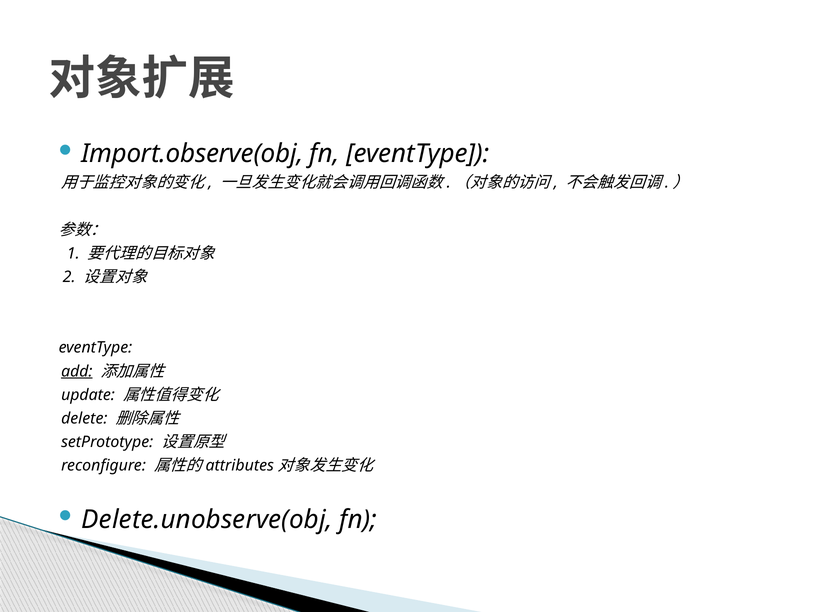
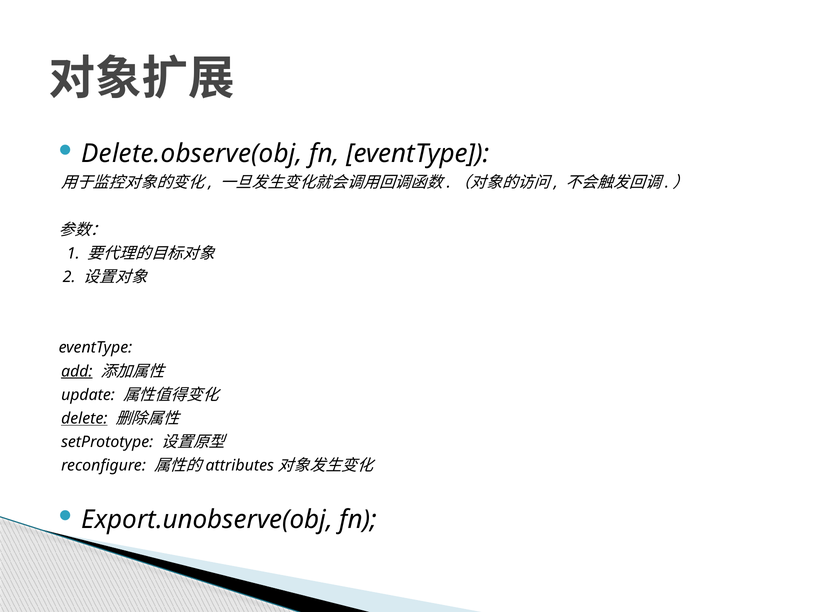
Import.observe(obj: Import.observe(obj -> Delete.observe(obj
delete underline: none -> present
Delete.unobserve(obj: Delete.unobserve(obj -> Export.unobserve(obj
